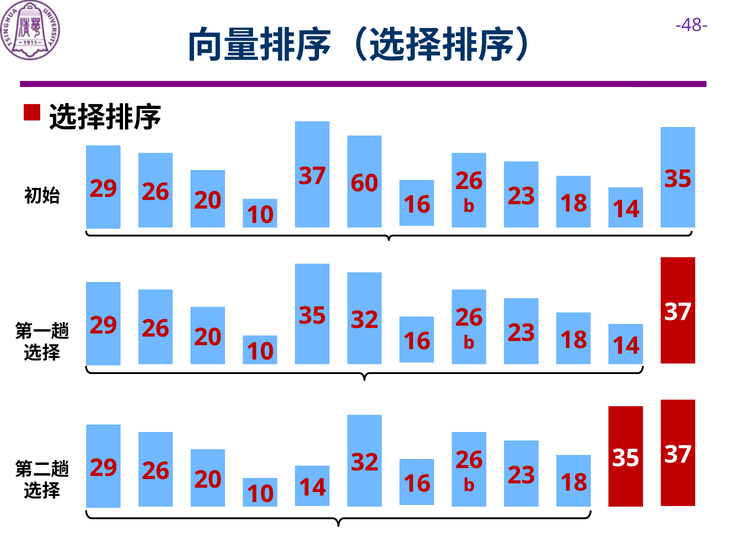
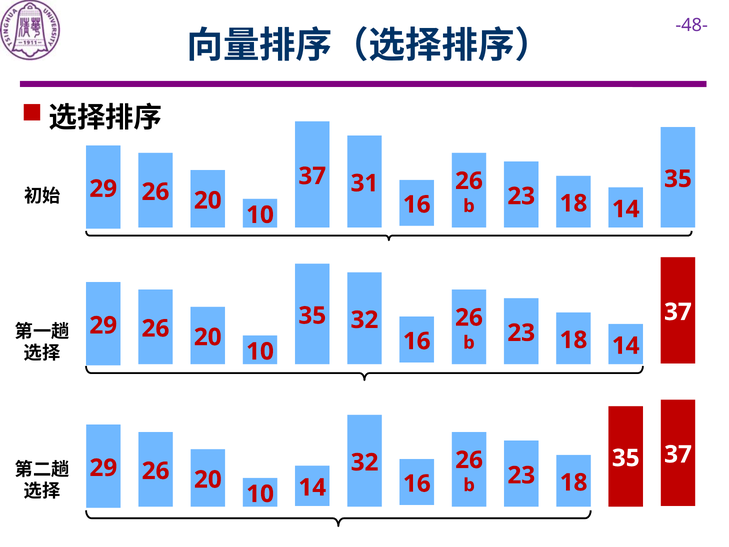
60: 60 -> 31
